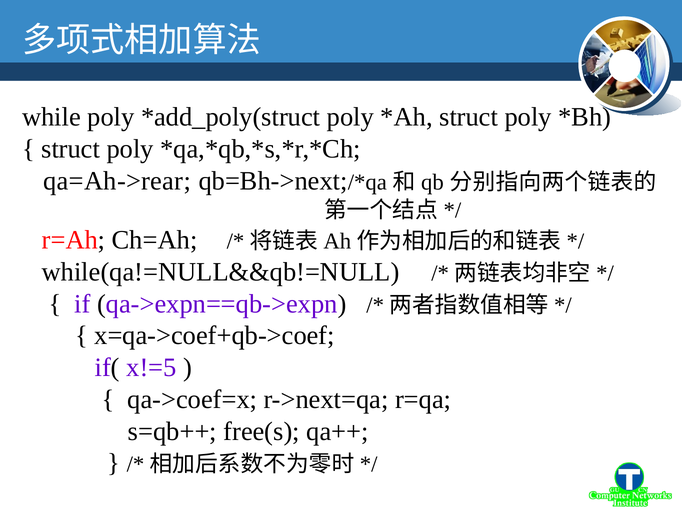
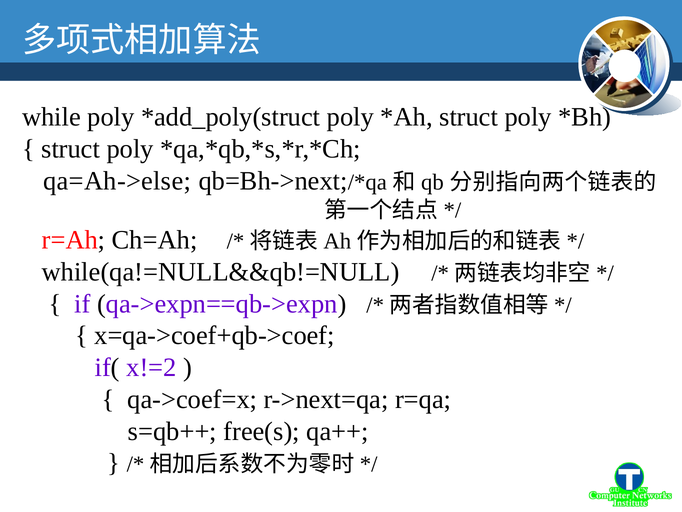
qa=Ah->rear: qa=Ah->rear -> qa=Ah->else
x!=5: x!=5 -> x!=2
